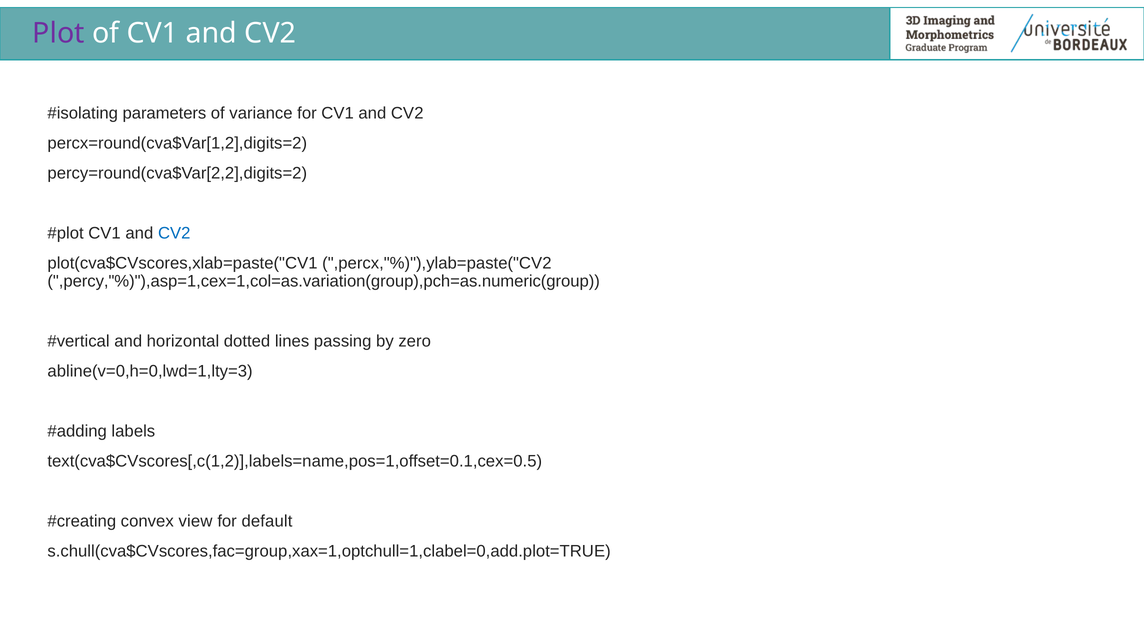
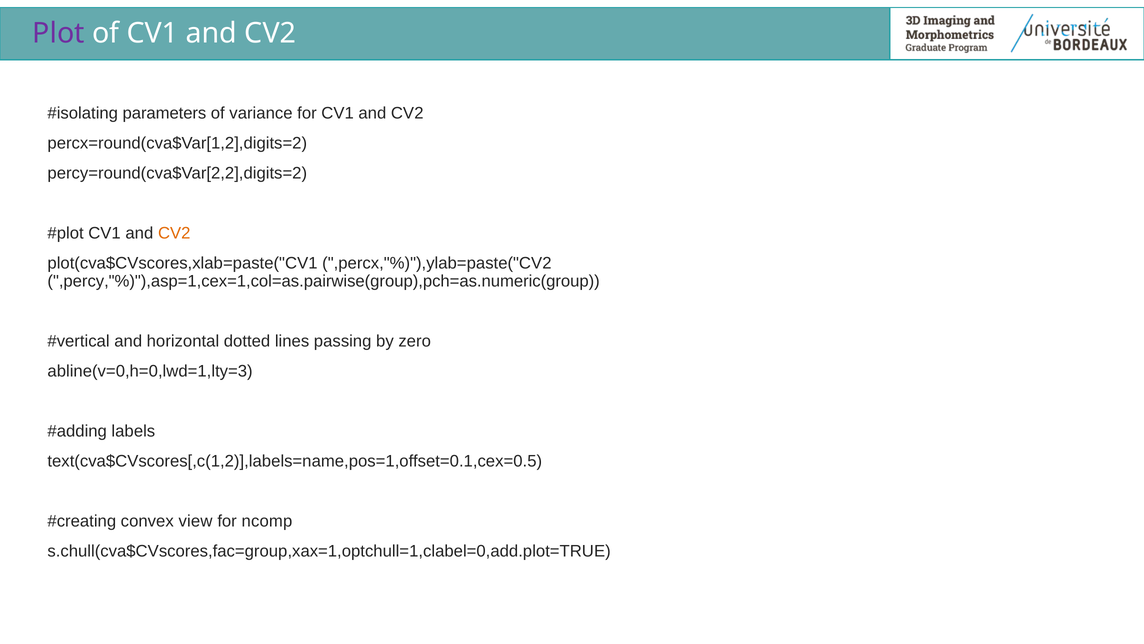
CV2 at (174, 233) colour: blue -> orange
,percy,"%)"),asp=1,cex=1,col=as.variation(group),pch=as.numeric(group: ,percy,"%)"),asp=1,cex=1,col=as.variation(group),pch=as.numeric(group -> ,percy,"%)"),asp=1,cex=1,col=as.pairwise(group),pch=as.numeric(group
default: default -> ncomp
